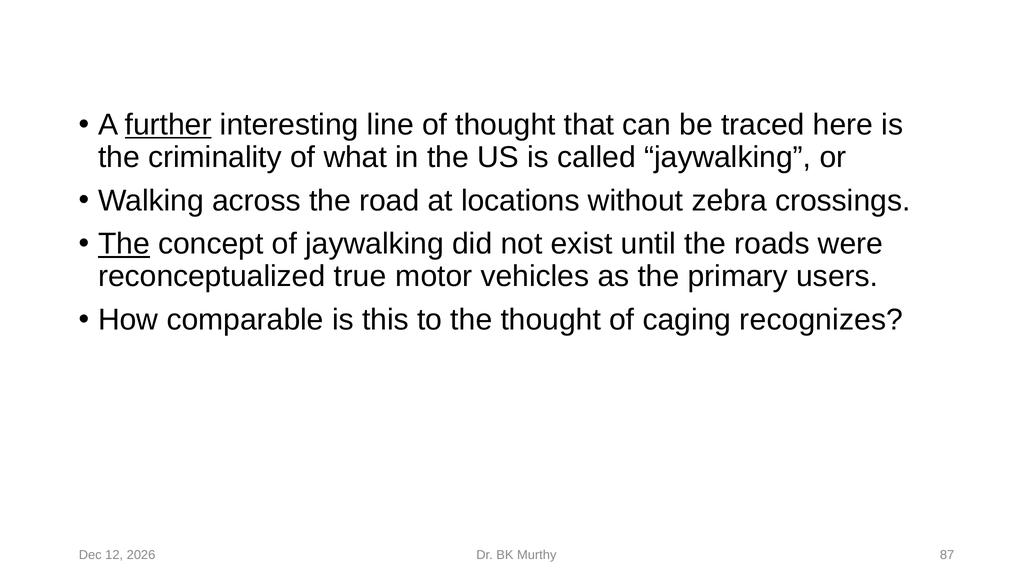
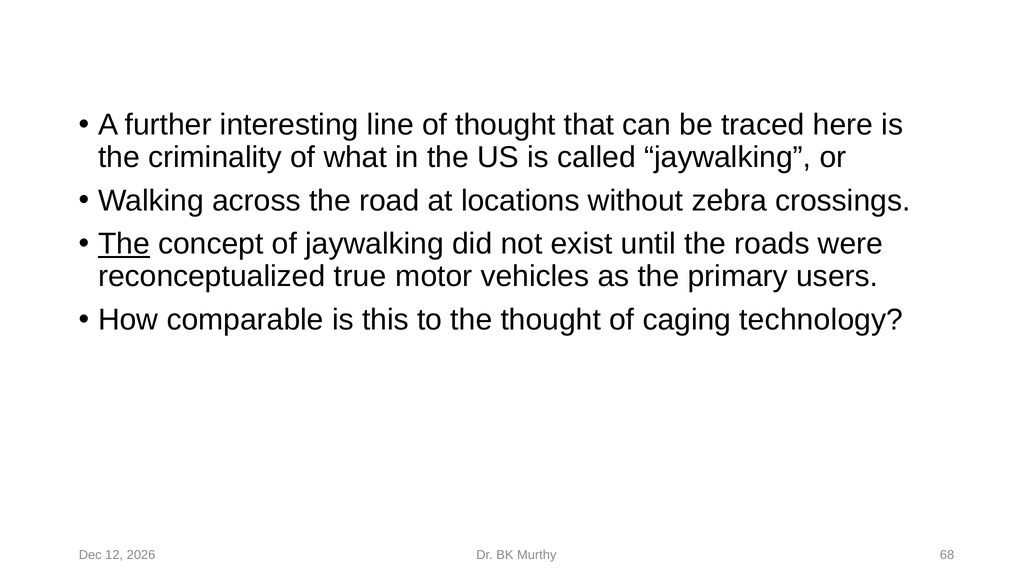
further underline: present -> none
recognizes: recognizes -> technology
87: 87 -> 68
